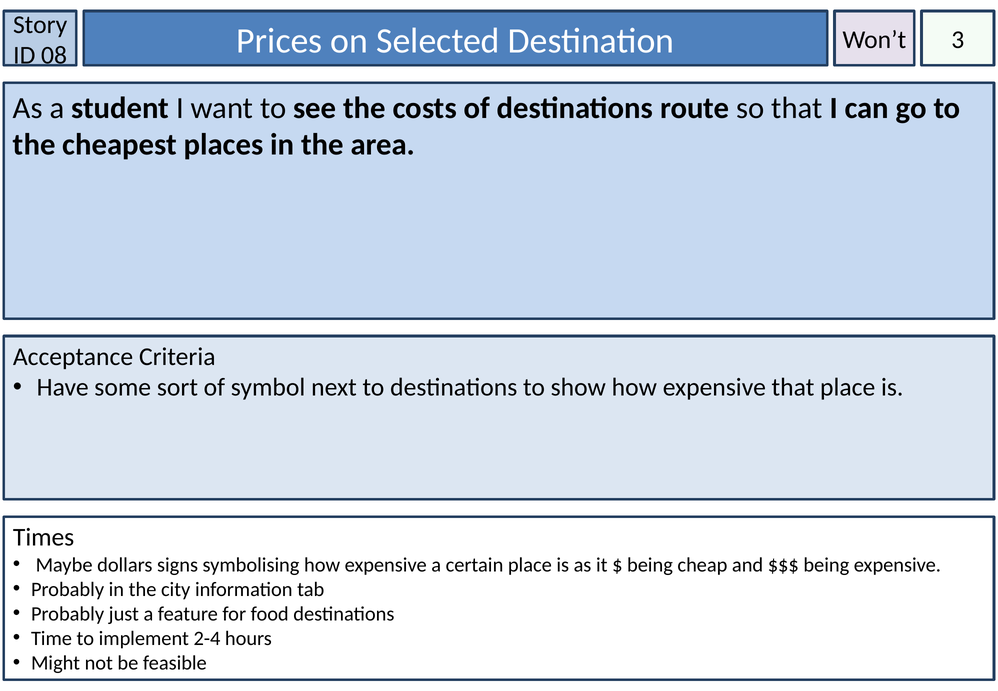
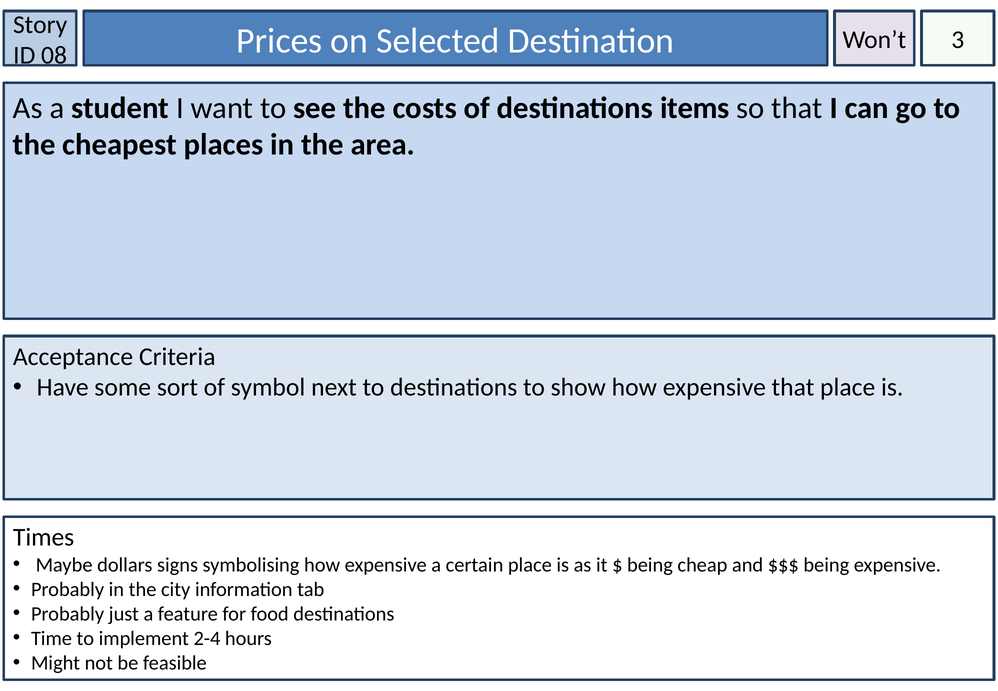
route: route -> items
